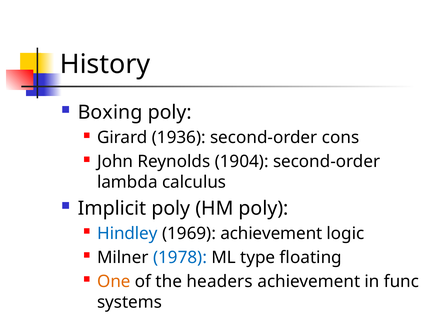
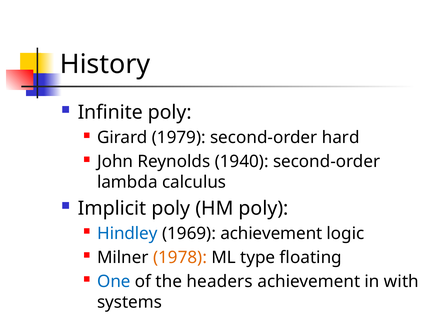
Boxing: Boxing -> Infinite
1936: 1936 -> 1979
cons: cons -> hard
1904: 1904 -> 1940
1978 colour: blue -> orange
One colour: orange -> blue
func: func -> with
